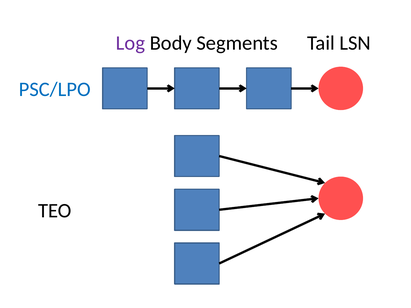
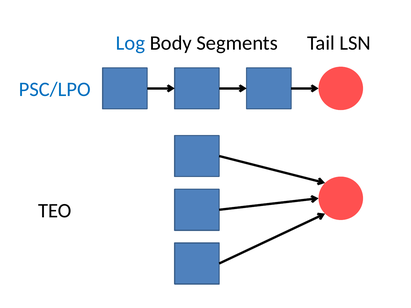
Log colour: purple -> blue
